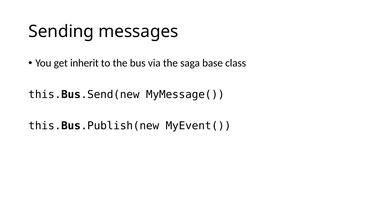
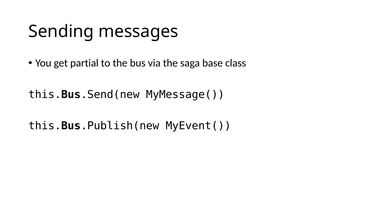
inherit: inherit -> partial
